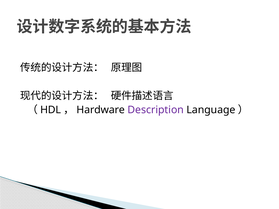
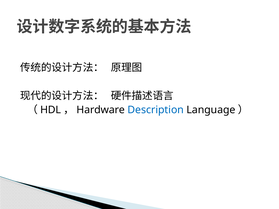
Description colour: purple -> blue
